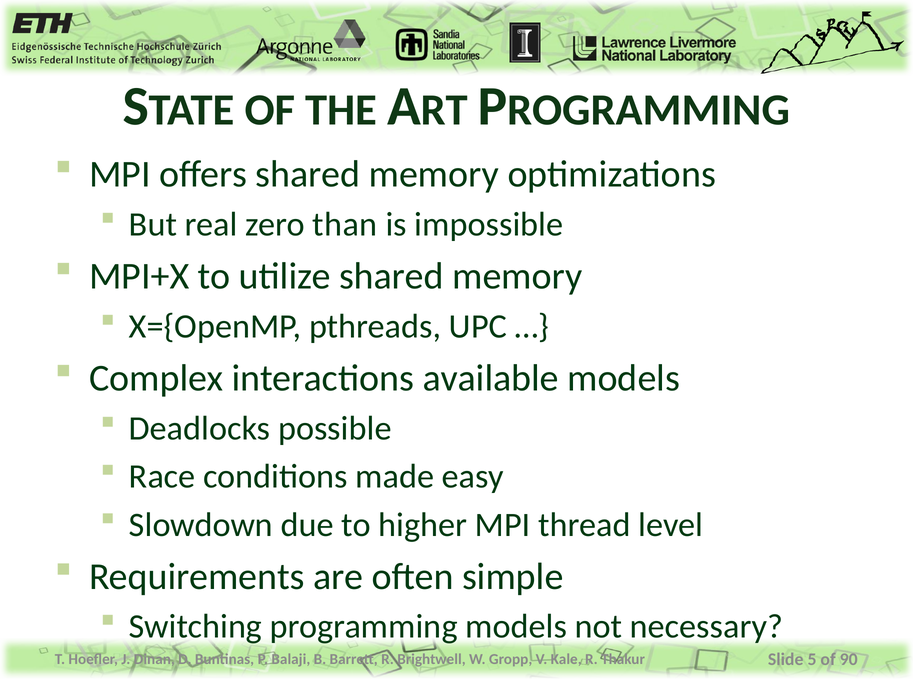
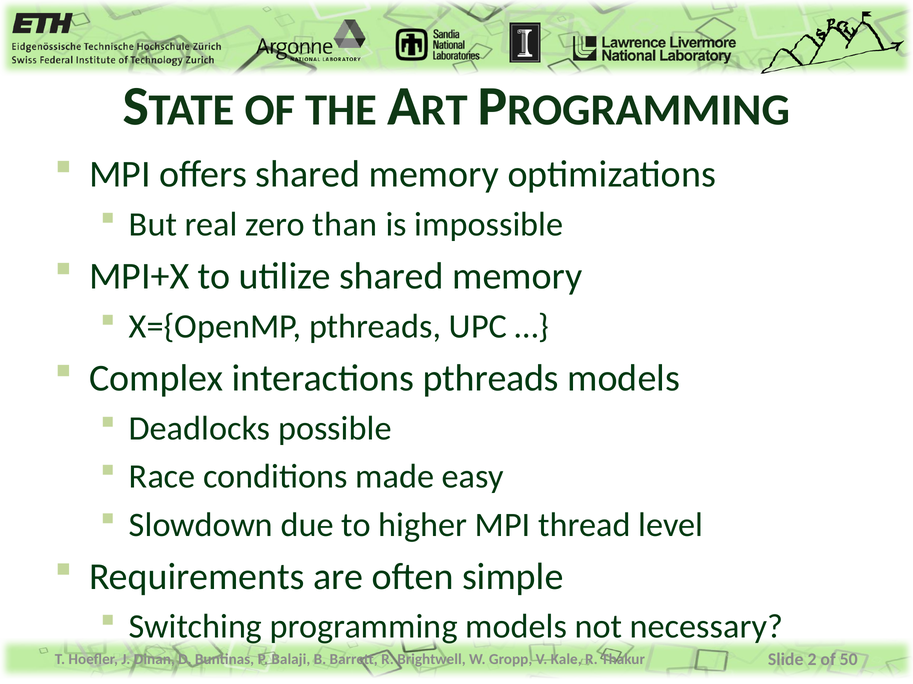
interactions available: available -> pthreads
5: 5 -> 2
90: 90 -> 50
